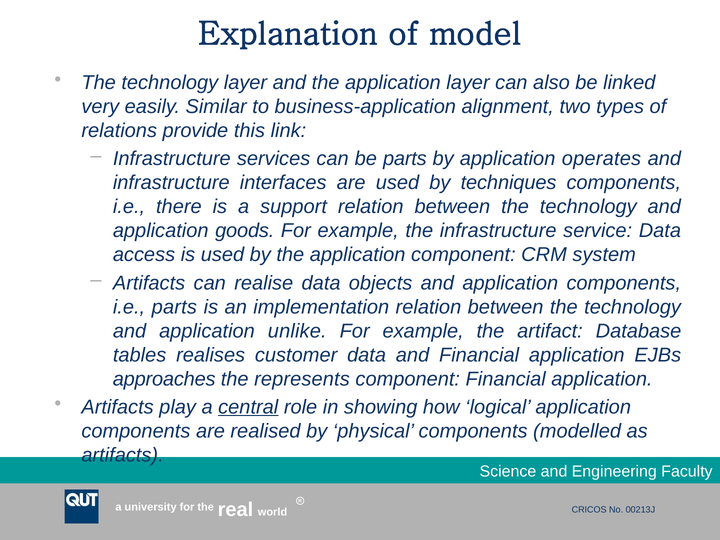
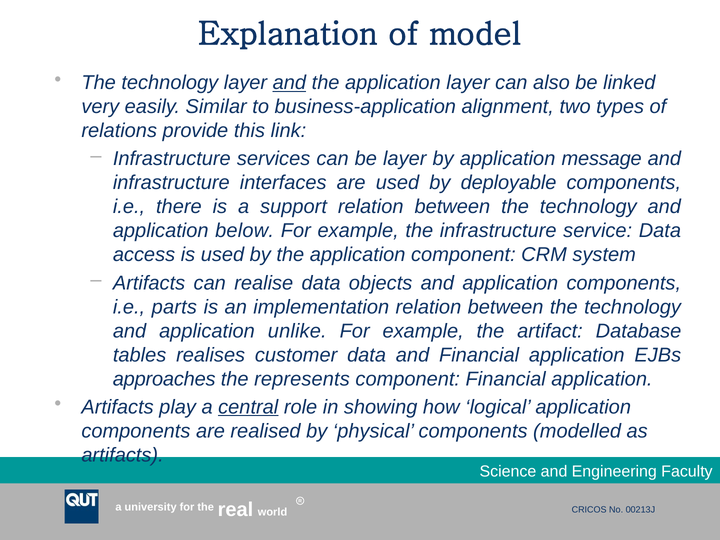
and at (289, 83) underline: none -> present
be parts: parts -> layer
operates: operates -> message
techniques: techniques -> deployable
goods: goods -> below
